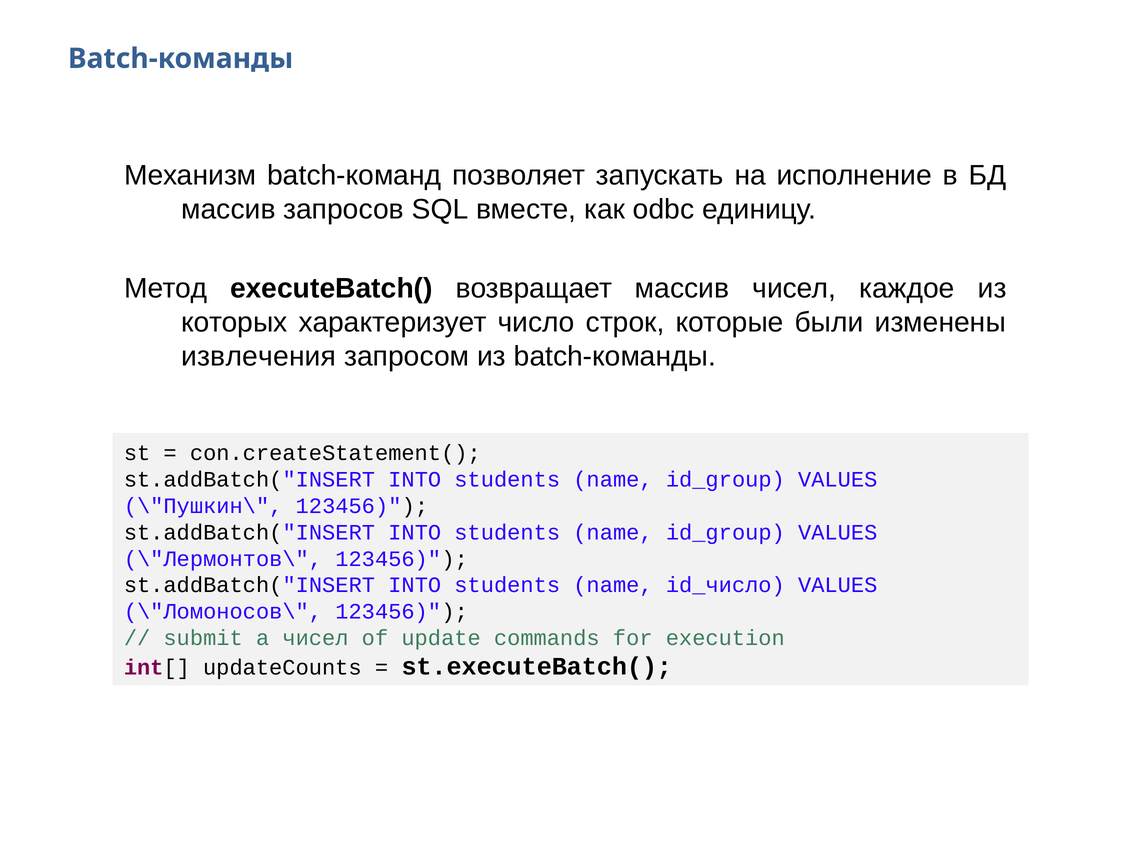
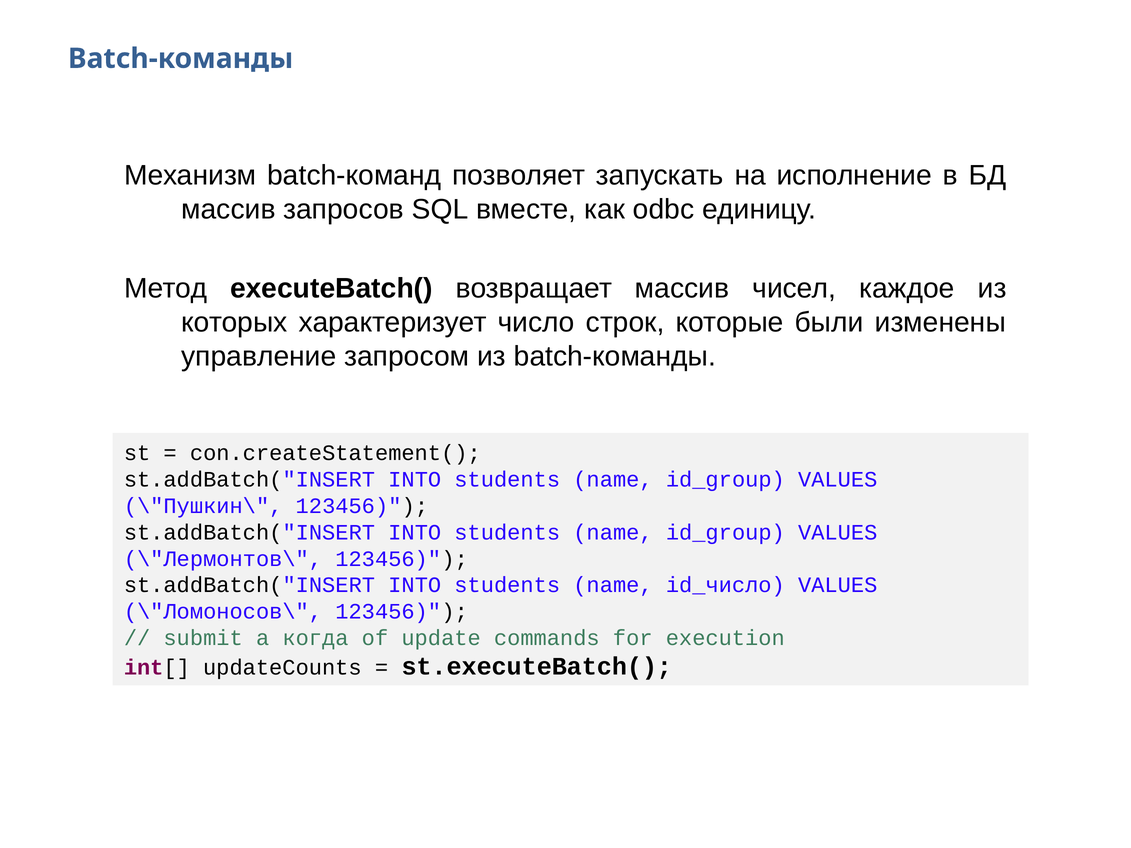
извлечения: извлечения -> управление
a чисел: чисел -> когда
